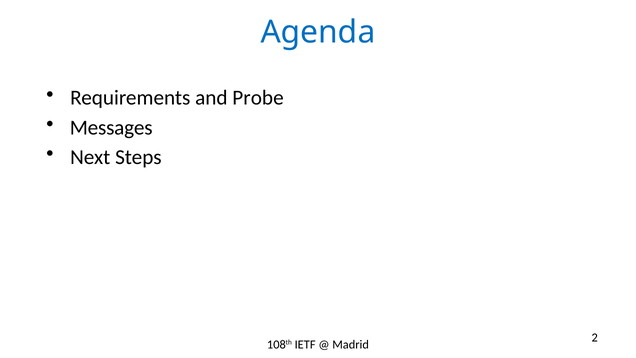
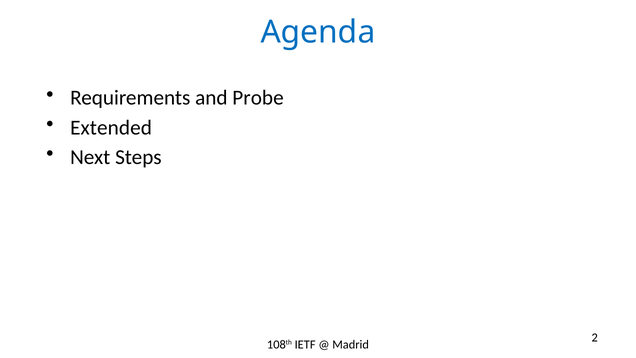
Messages: Messages -> Extended
